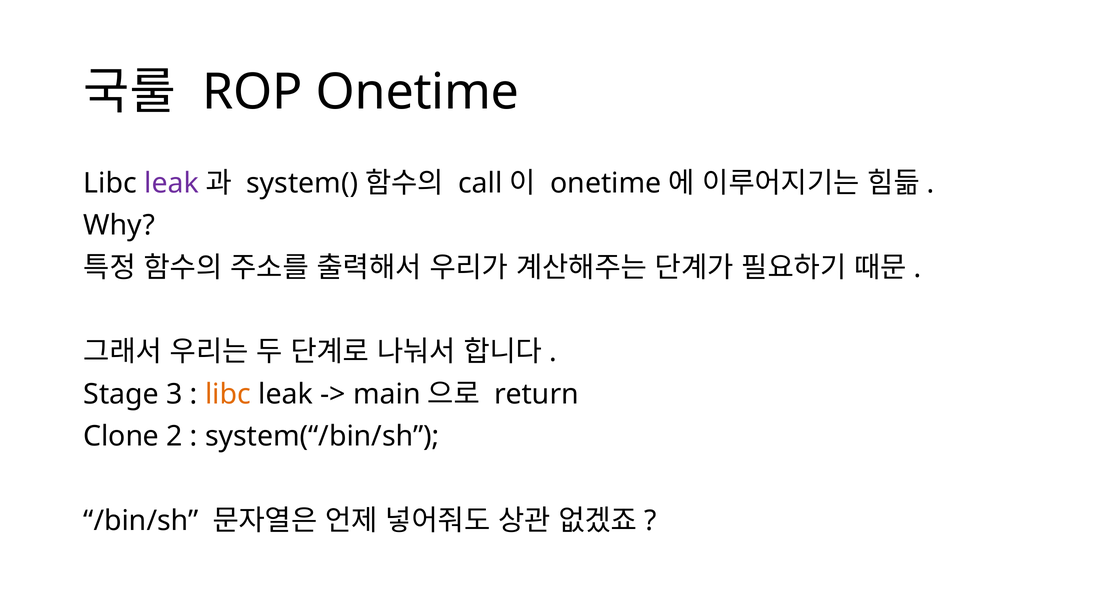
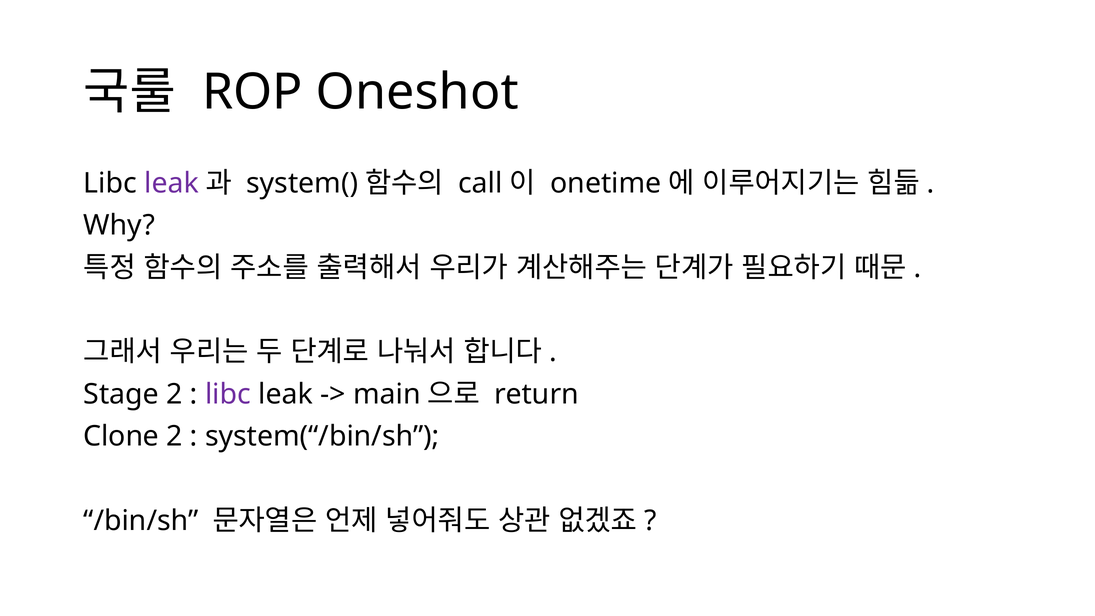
ROP Onetime: Onetime -> Oneshot
Stage 3: 3 -> 2
libc at (228, 394) colour: orange -> purple
